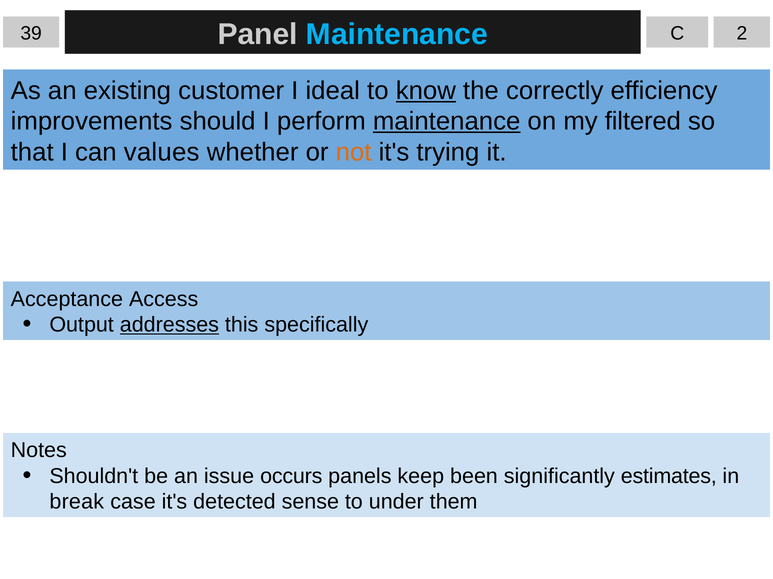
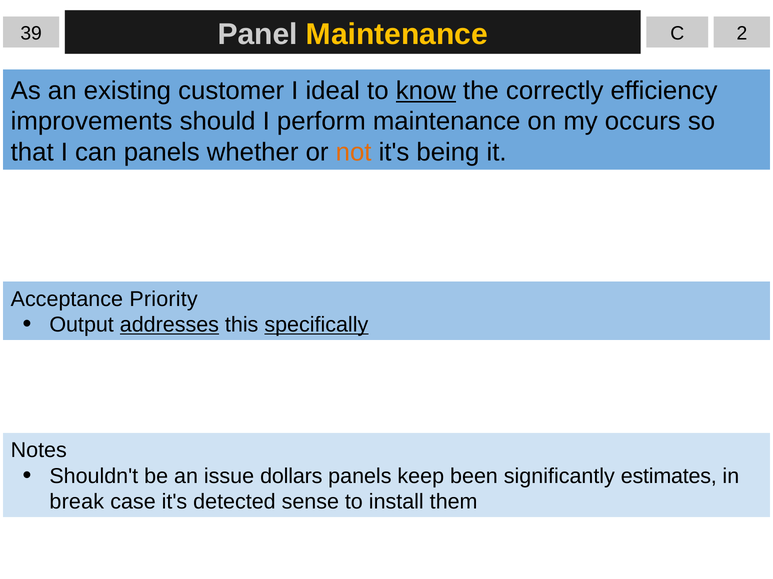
Maintenance at (397, 34) colour: light blue -> yellow
maintenance at (447, 122) underline: present -> none
filtered: filtered -> occurs
can values: values -> panels
trying: trying -> being
Access: Access -> Priority
specifically underline: none -> present
occurs: occurs -> dollars
under: under -> install
